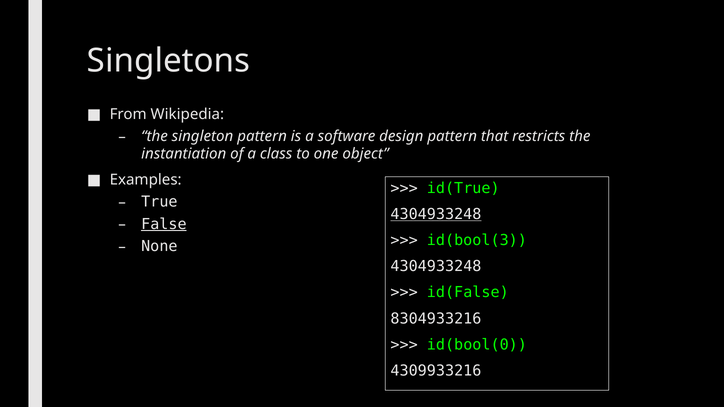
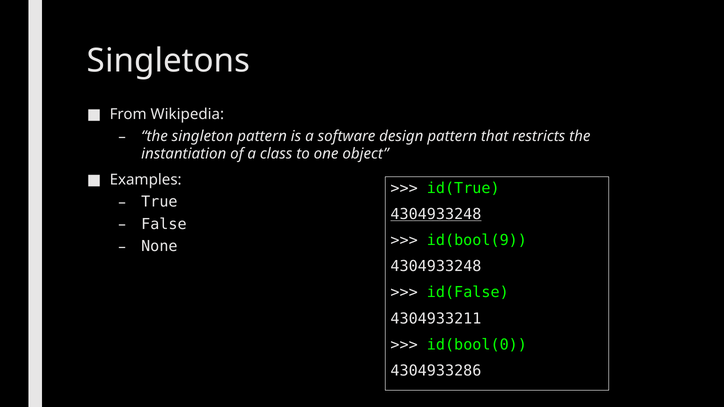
False underline: present -> none
id(bool(3: id(bool(3 -> id(bool(9
8304933216: 8304933216 -> 4304933211
4309933216: 4309933216 -> 4304933286
